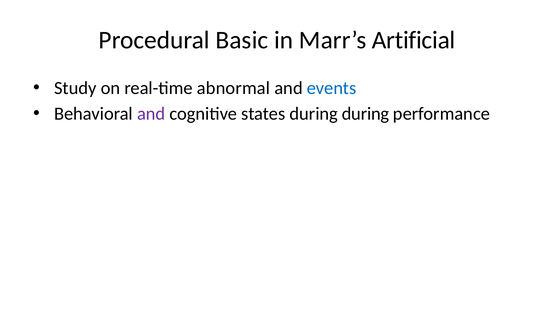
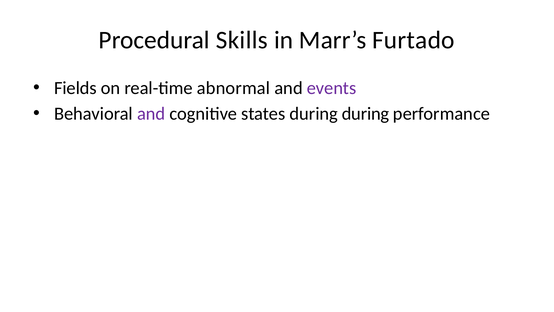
Basic: Basic -> Skills
Artificial: Artificial -> Furtado
Study: Study -> Fields
events colour: blue -> purple
